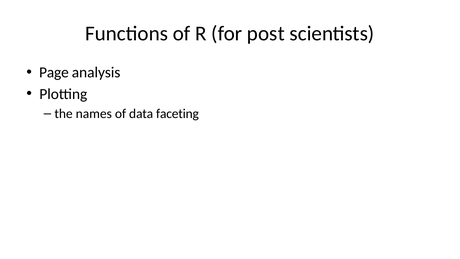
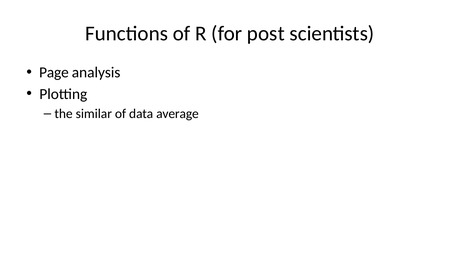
names: names -> similar
faceting: faceting -> average
